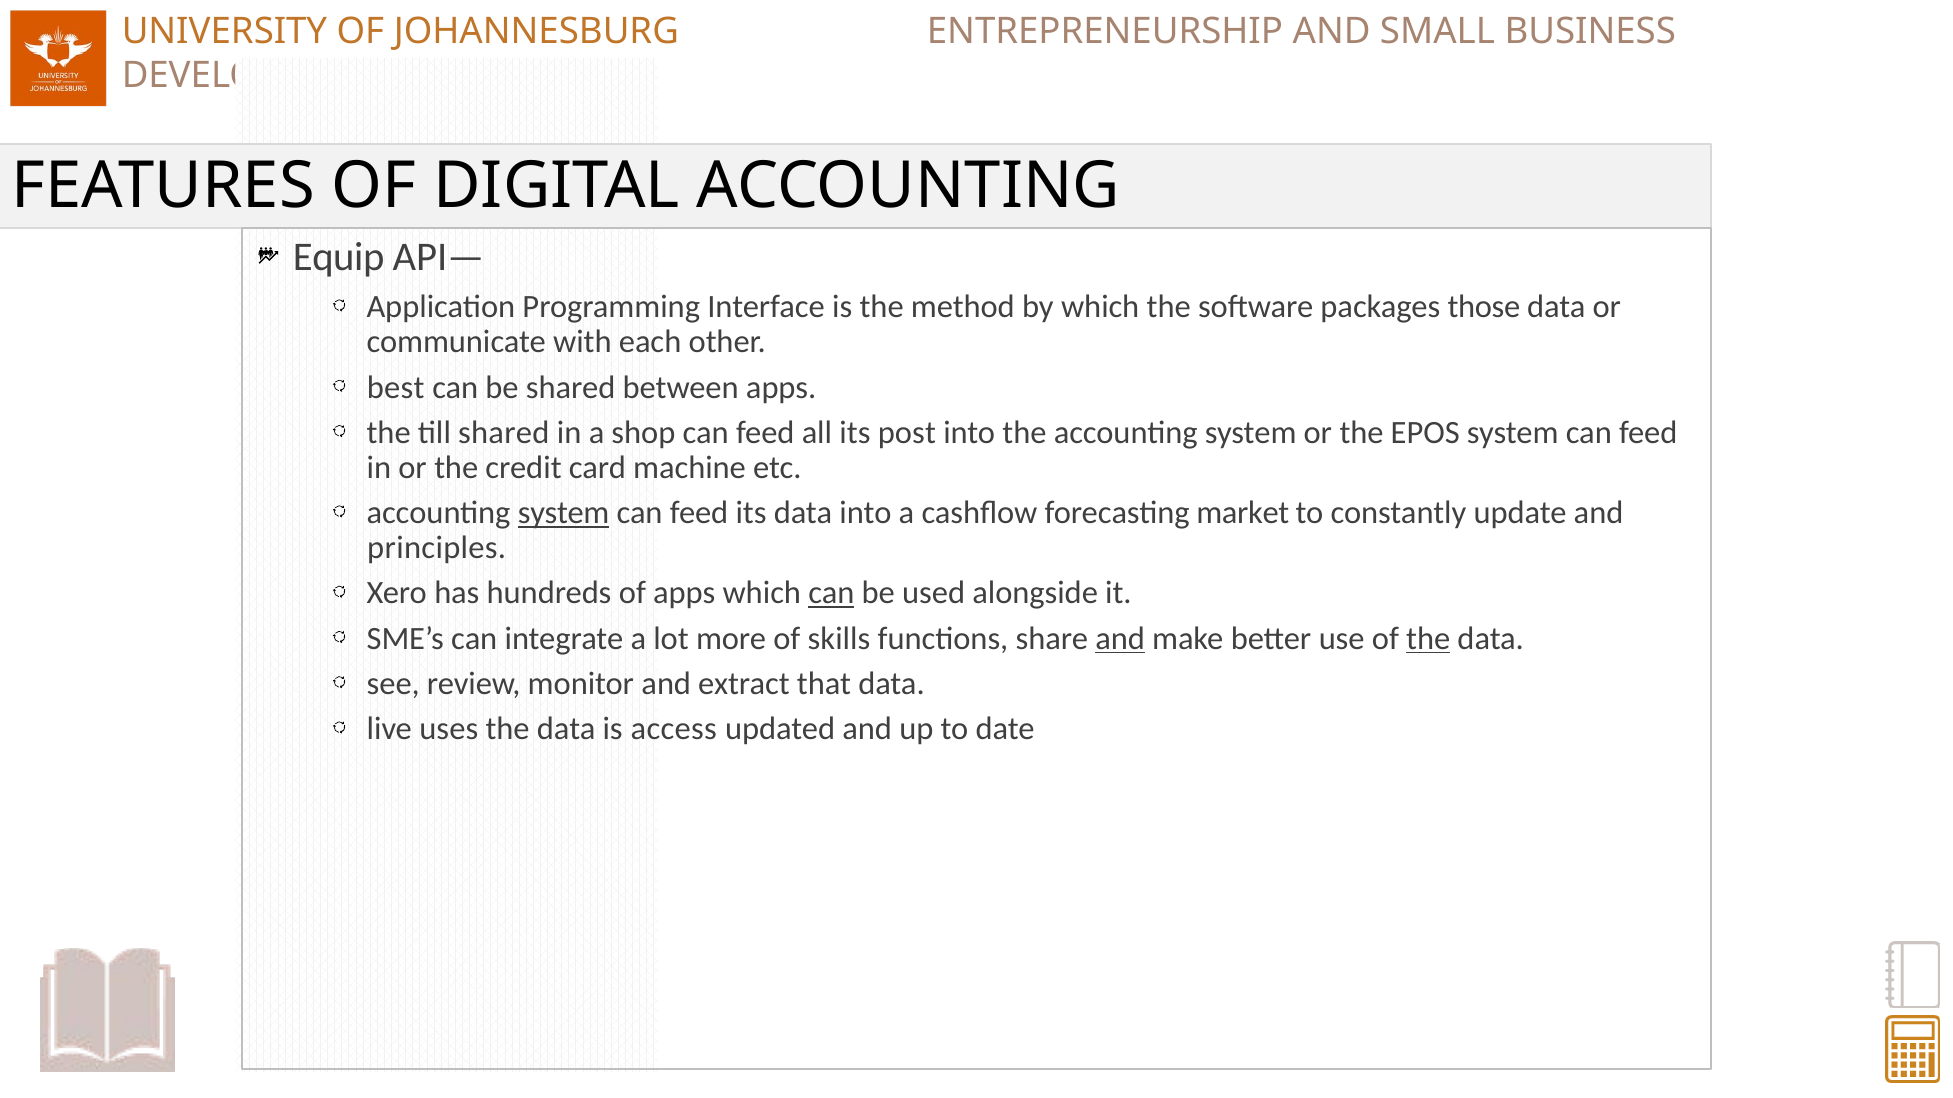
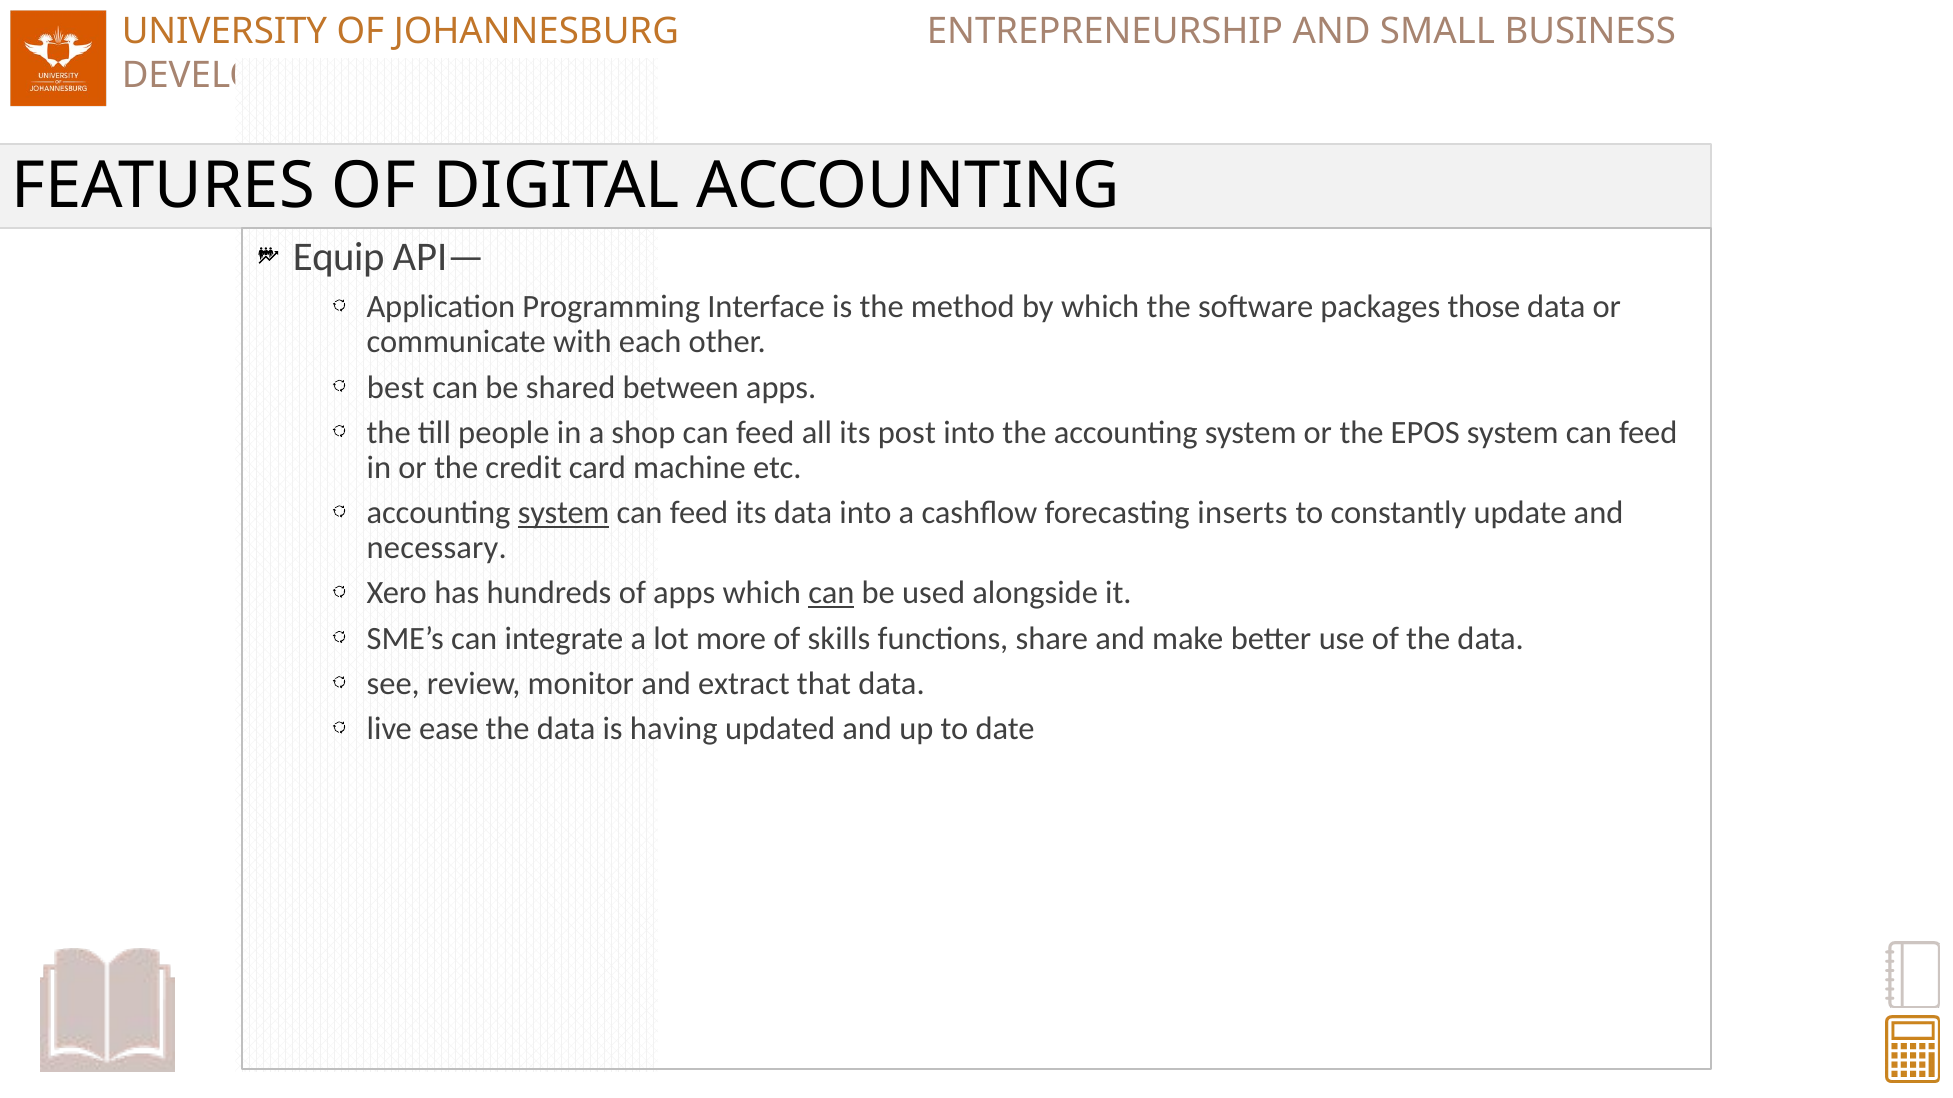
till shared: shared -> people
market: market -> inserts
principles: principles -> necessary
and at (1120, 639) underline: present -> none
the at (1428, 639) underline: present -> none
uses: uses -> ease
access: access -> having
